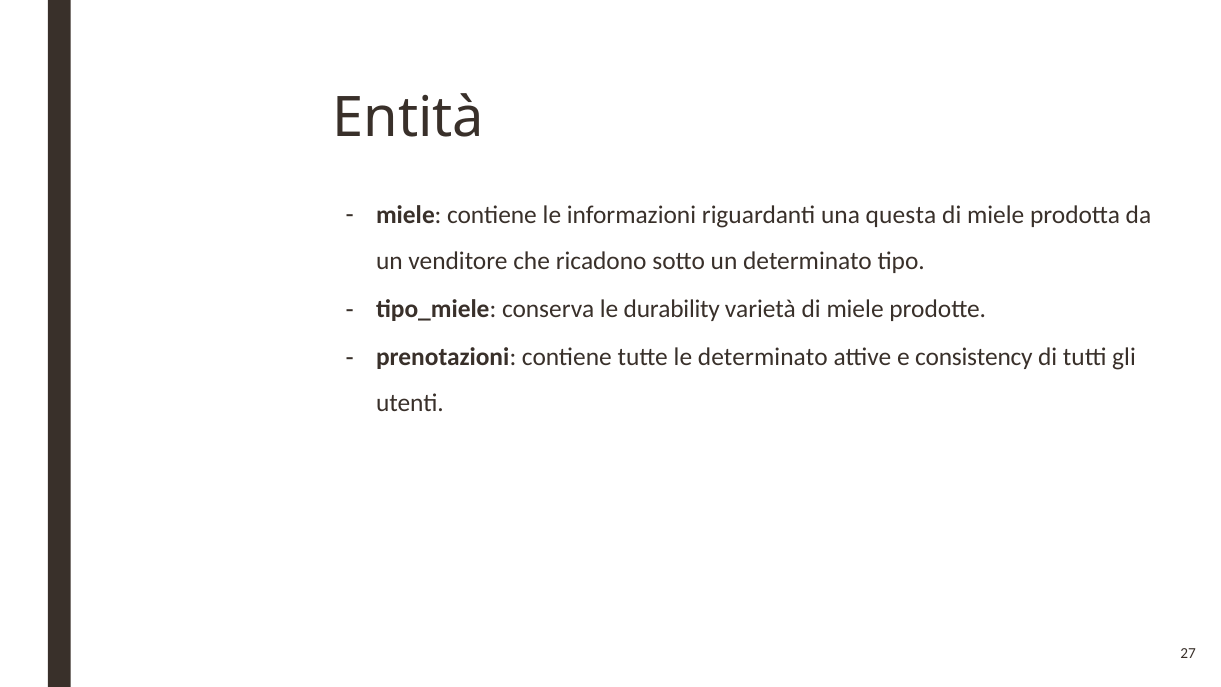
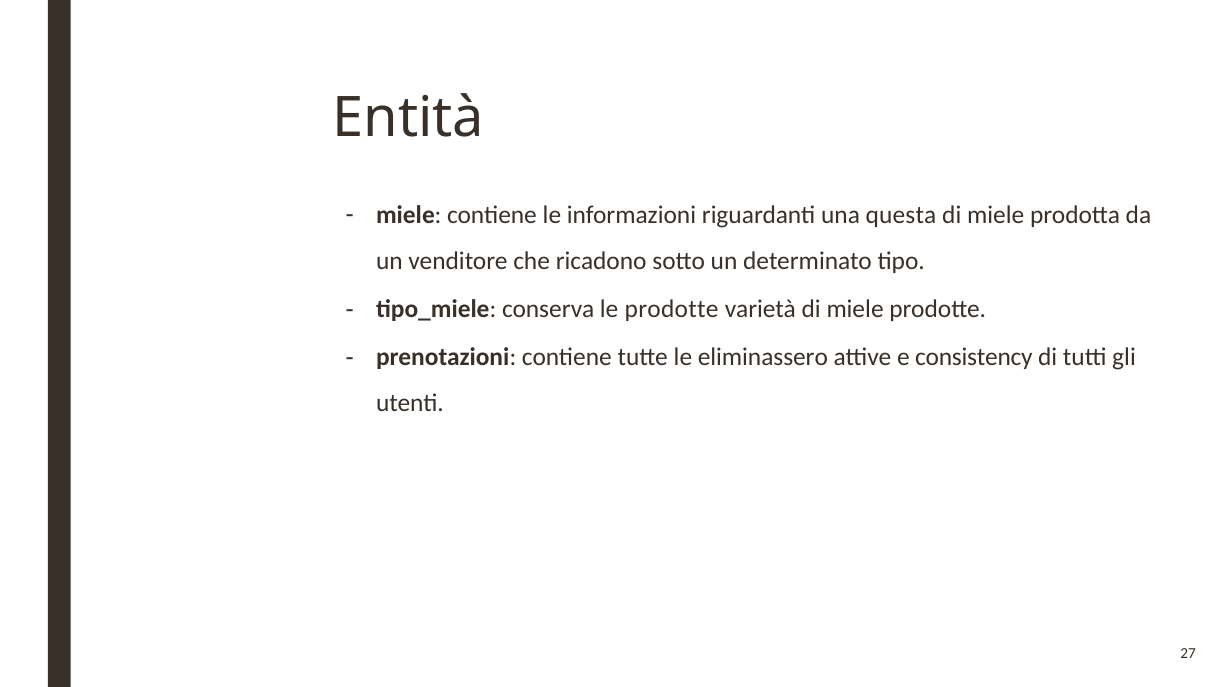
le durability: durability -> prodotte
le determinato: determinato -> eliminassero
